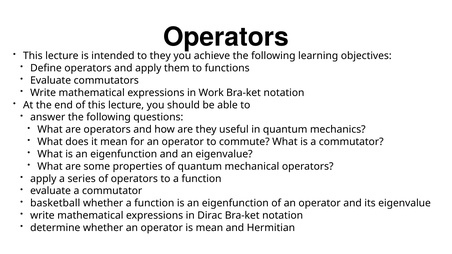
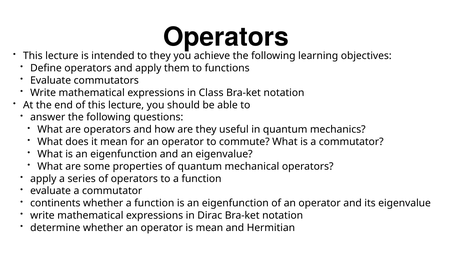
Work: Work -> Class
basketball: basketball -> continents
